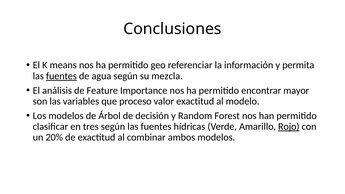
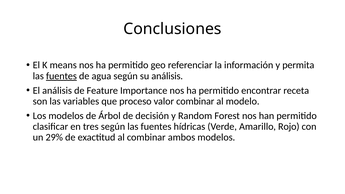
su mezcla: mezcla -> análisis
mayor: mayor -> receta
valor exactitud: exactitud -> combinar
Rojo underline: present -> none
20%: 20% -> 29%
